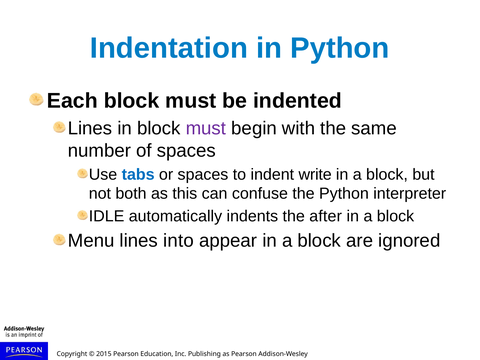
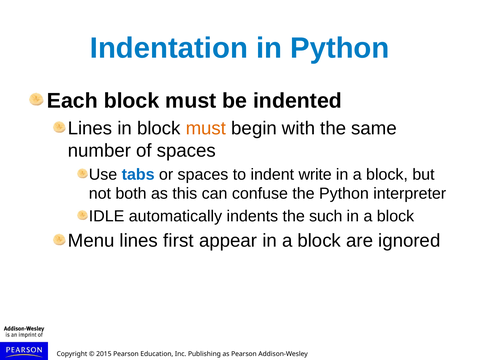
must at (206, 128) colour: purple -> orange
after: after -> such
into: into -> first
